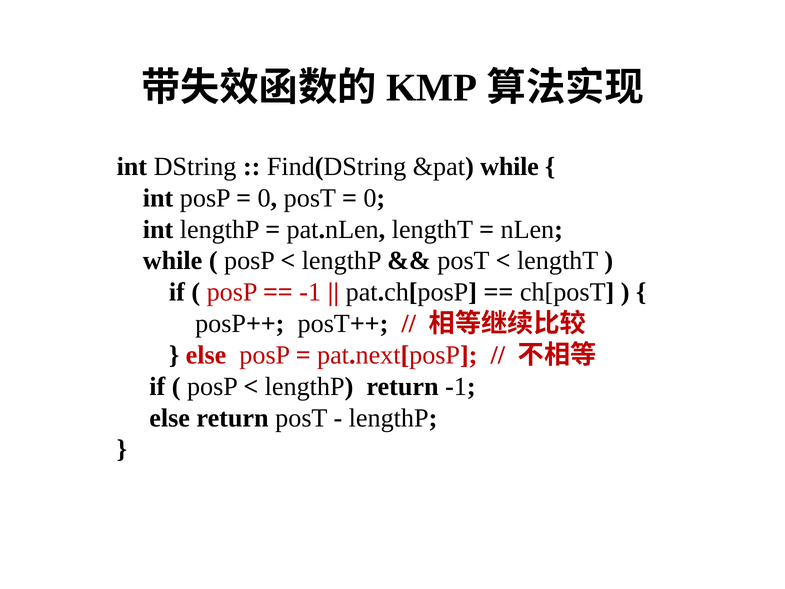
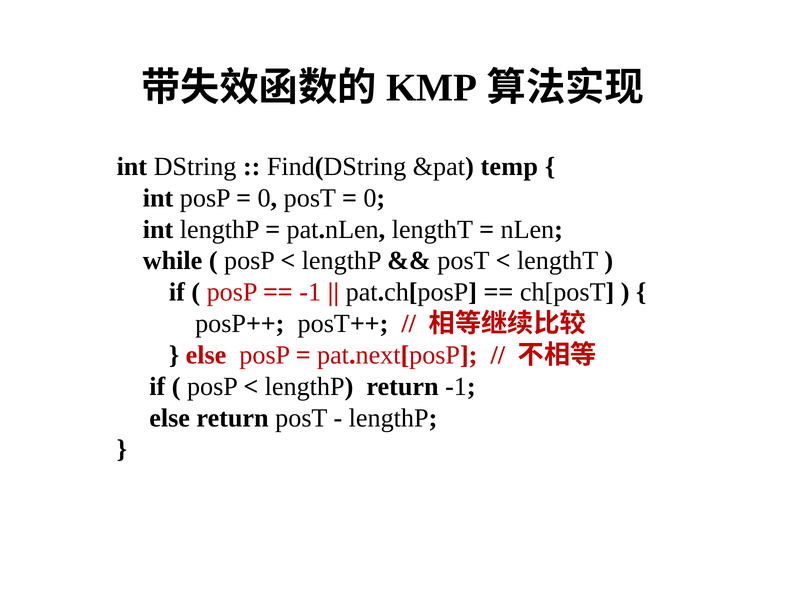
&pat while: while -> temp
